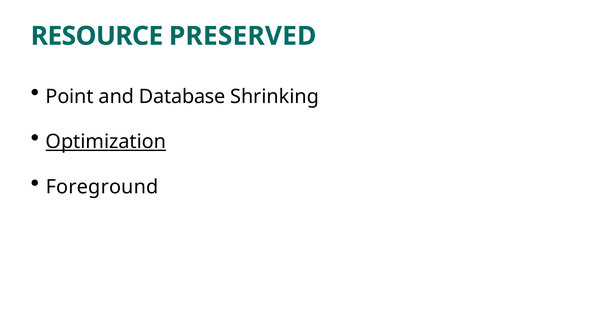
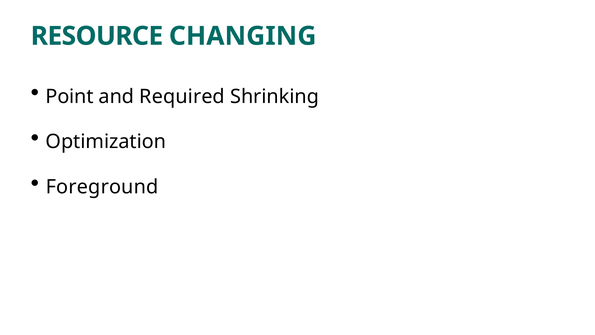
PRESERVED: PRESERVED -> CHANGING
Database: Database -> Required
Optimization underline: present -> none
